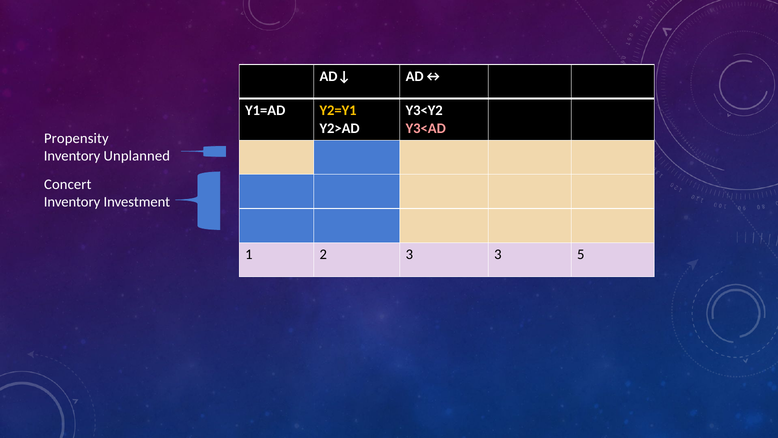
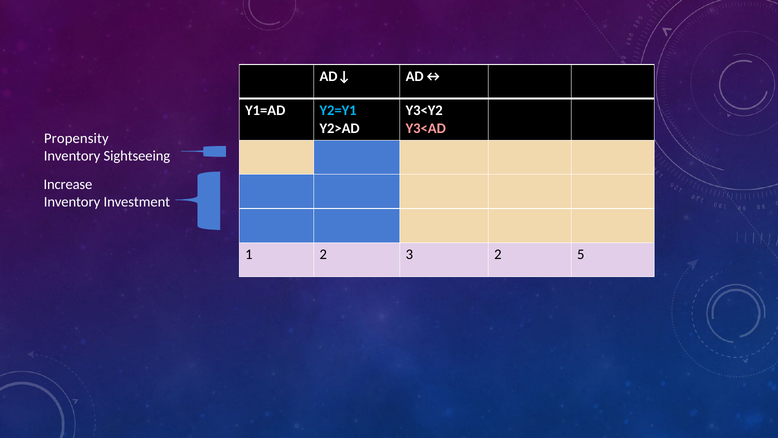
Y2=Y1 colour: yellow -> light blue
Unplanned: Unplanned -> Sightseeing
Concert: Concert -> Increase
3 3: 3 -> 2
